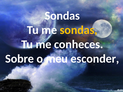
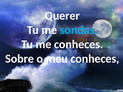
Sondas at (62, 16): Sondas -> Querer
sondas at (79, 30) colour: yellow -> light blue
meu esconder: esconder -> conheces
